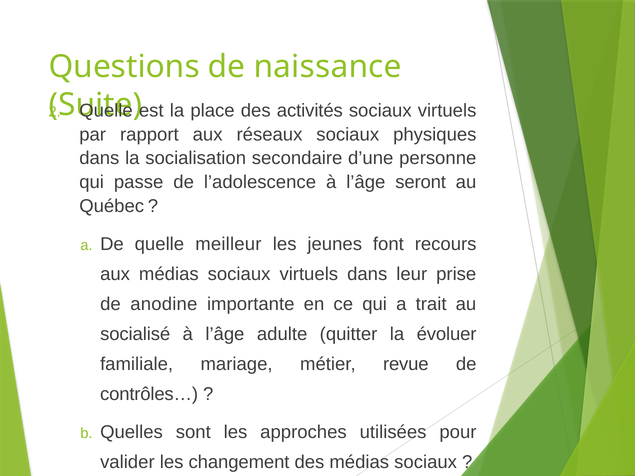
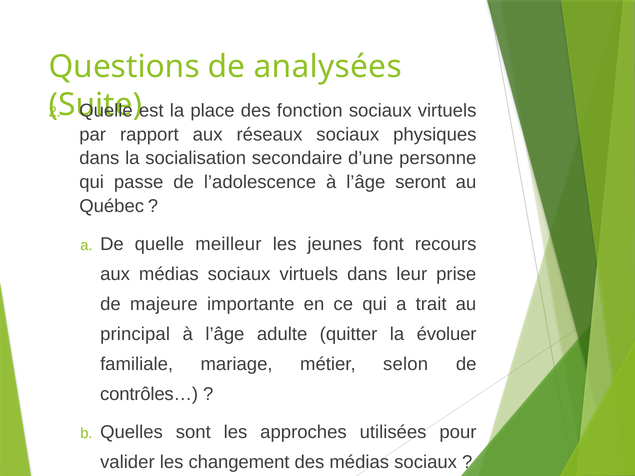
naissance: naissance -> analysées
activités: activités -> fonction
anodine: anodine -> majeure
socialisé: socialisé -> principal
revue: revue -> selon
